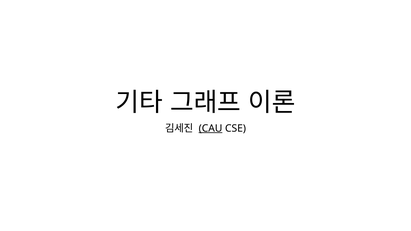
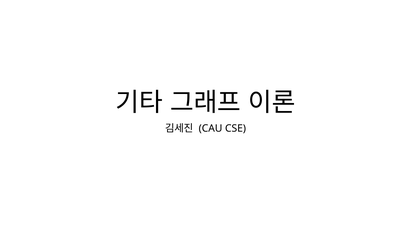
CAU underline: present -> none
